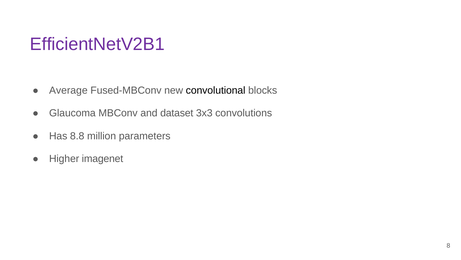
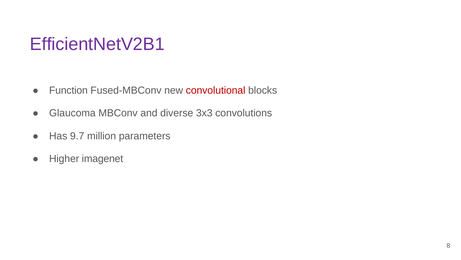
Average: Average -> Function
convolutional colour: black -> red
dataset: dataset -> diverse
8.8: 8.8 -> 9.7
